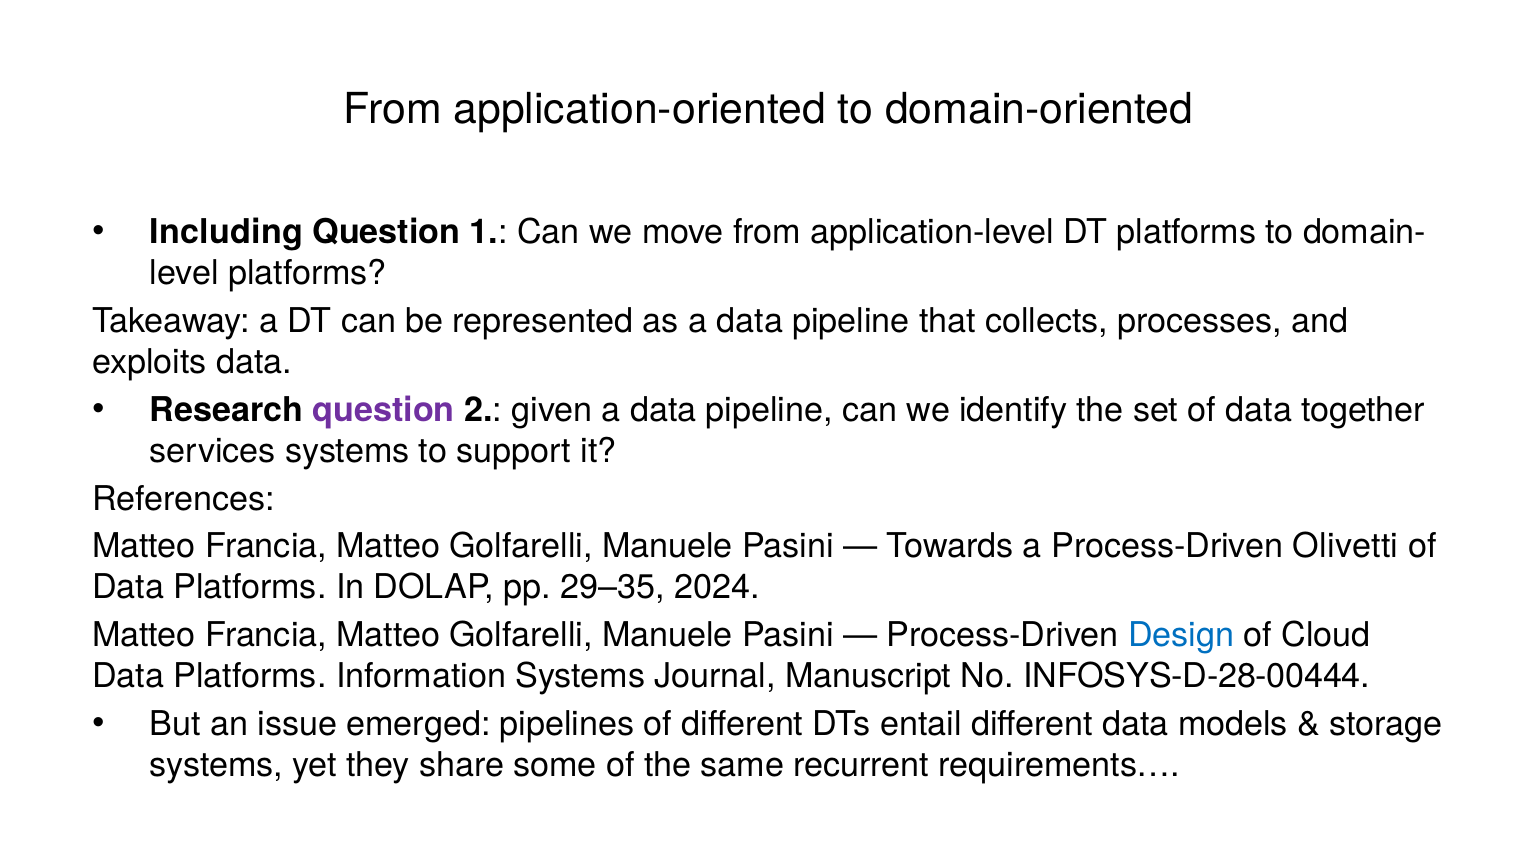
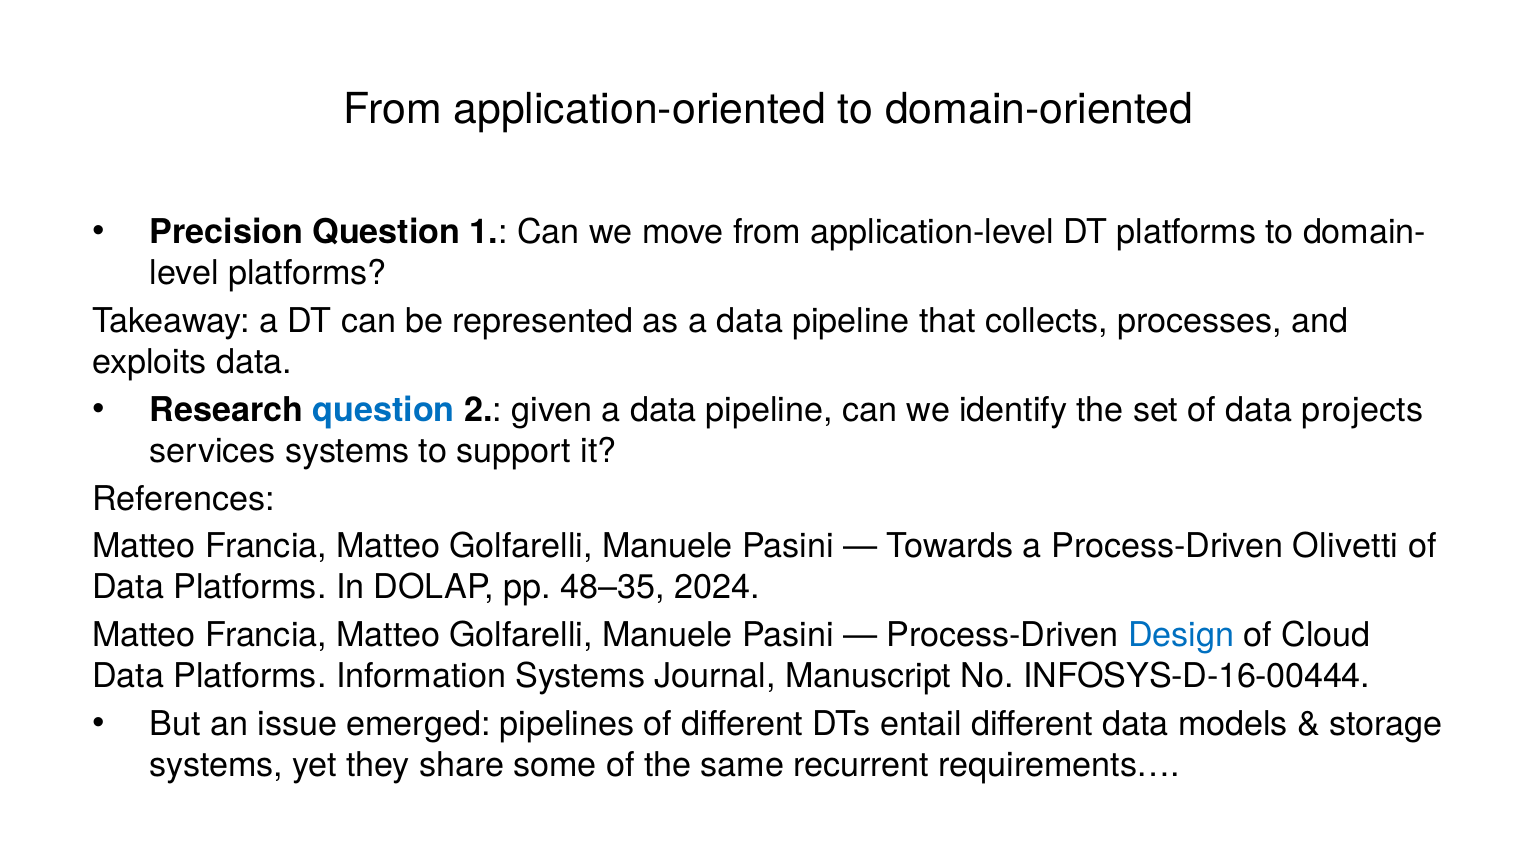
Including: Including -> Precision
question at (384, 410) colour: purple -> blue
together: together -> projects
29–35: 29–35 -> 48–35
INFOSYS-D-28-00444: INFOSYS-D-28-00444 -> INFOSYS-D-16-00444
